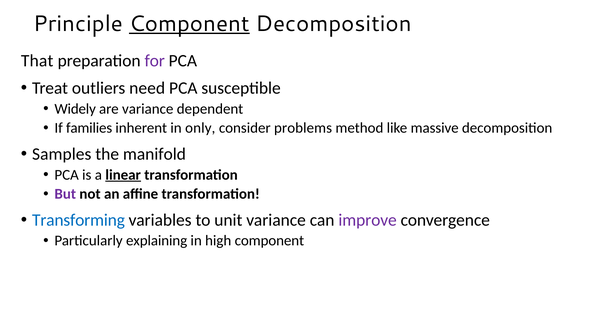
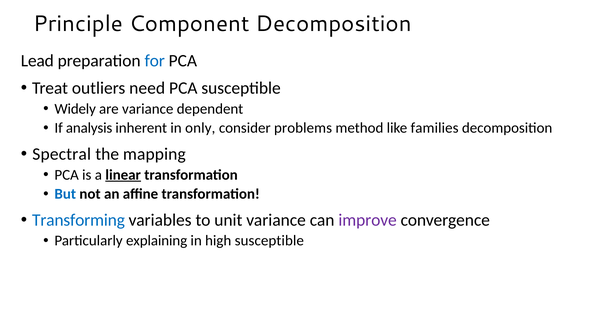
Component at (189, 24) underline: present -> none
That: That -> Lead
for colour: purple -> blue
families: families -> analysis
massive: massive -> families
Samples: Samples -> Spectral
manifold: manifold -> mapping
But colour: purple -> blue
high component: component -> susceptible
